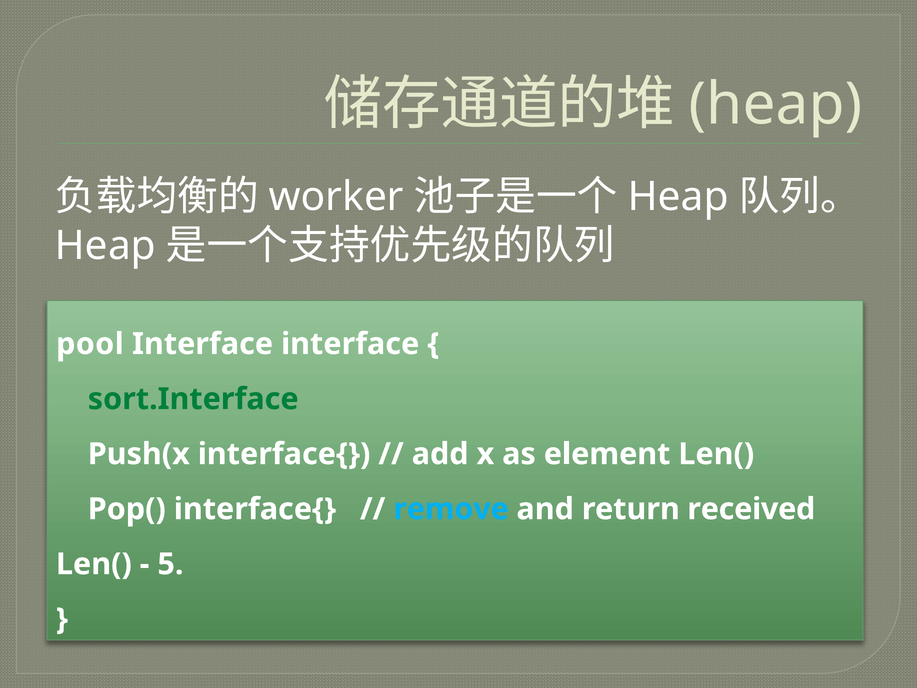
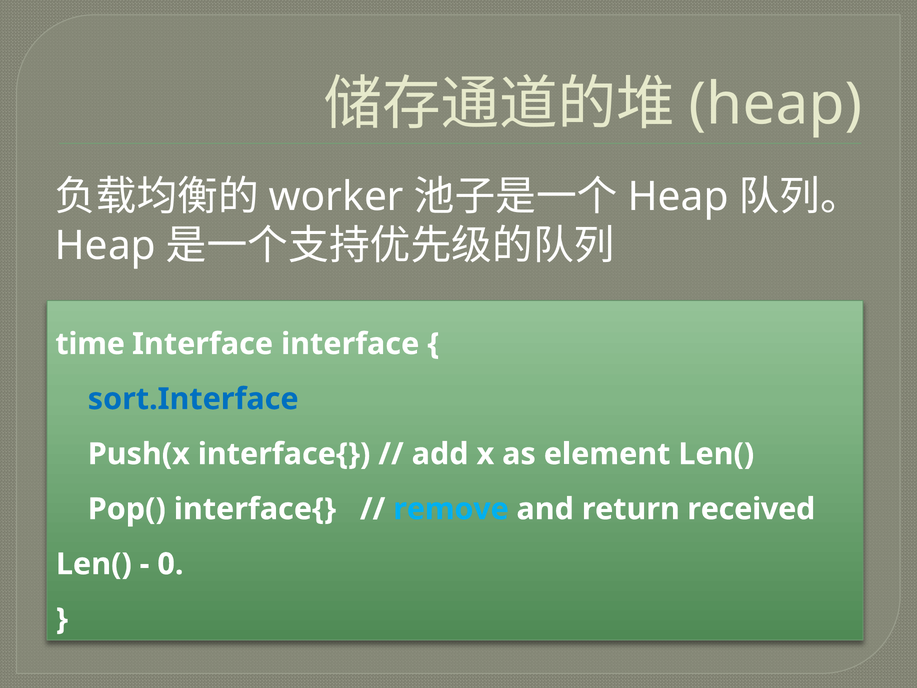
pool: pool -> time
sort.Interface colour: green -> blue
5: 5 -> 0
